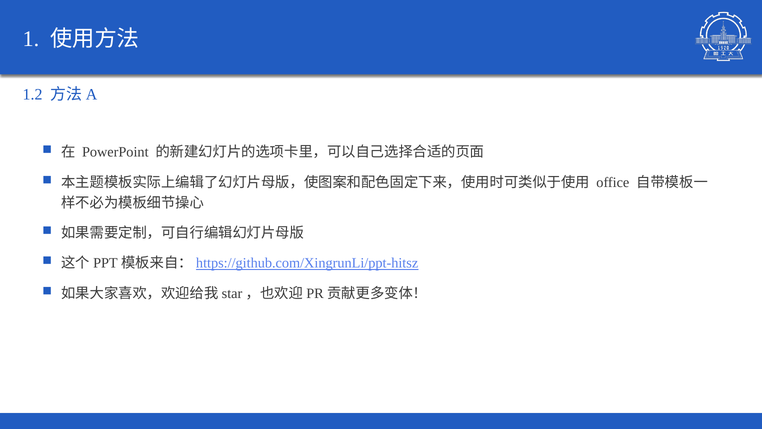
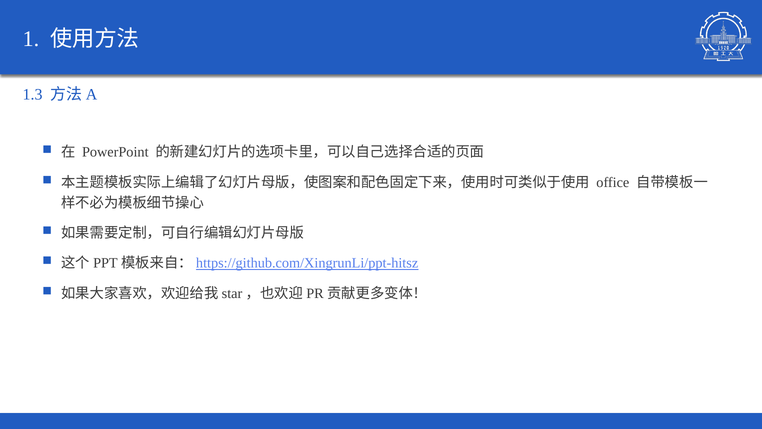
1.2: 1.2 -> 1.3
